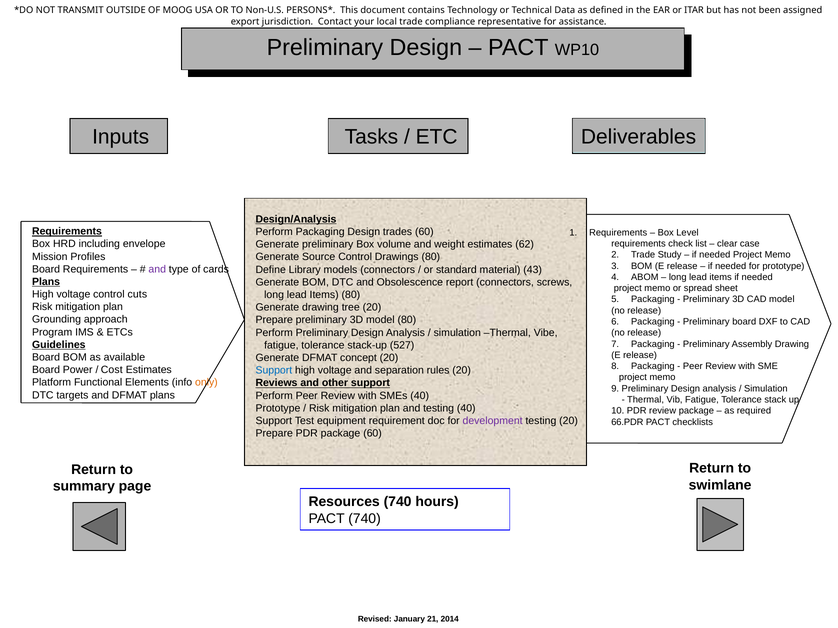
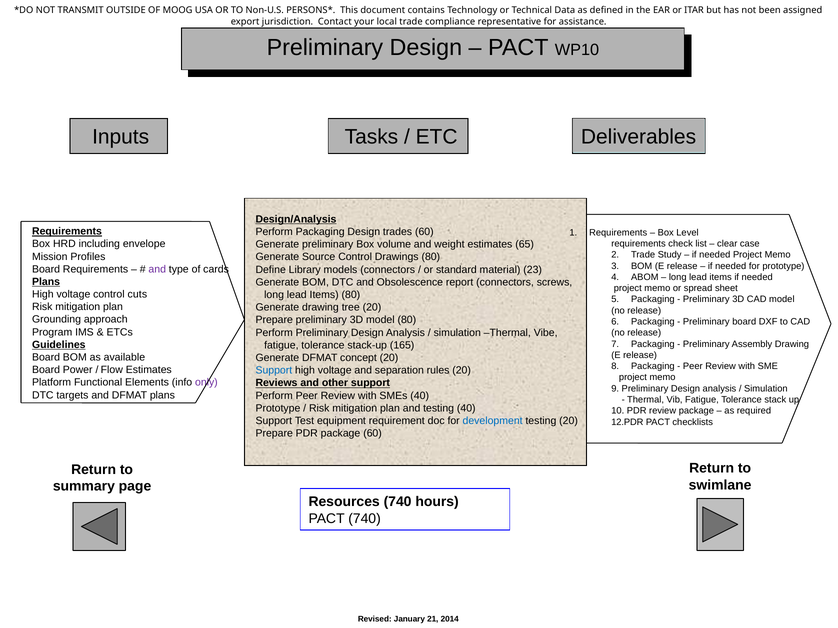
62: 62 -> 65
43: 43 -> 23
527: 527 -> 165
Cost: Cost -> Flow
only colour: orange -> purple
development colour: purple -> blue
66.PDR: 66.PDR -> 12.PDR
